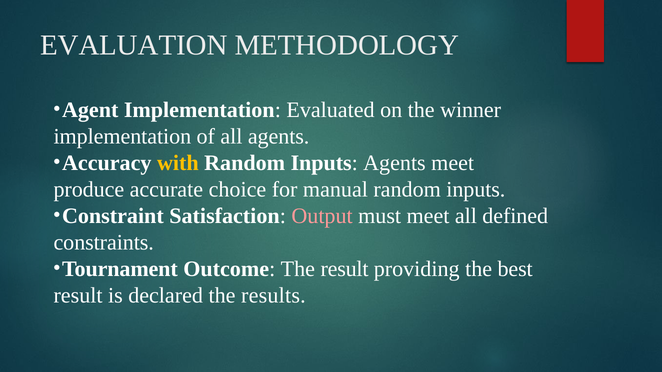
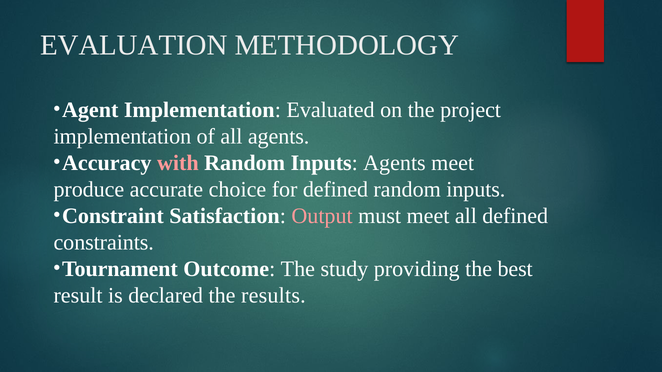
winner: winner -> project
with colour: yellow -> pink
for manual: manual -> defined
The result: result -> study
